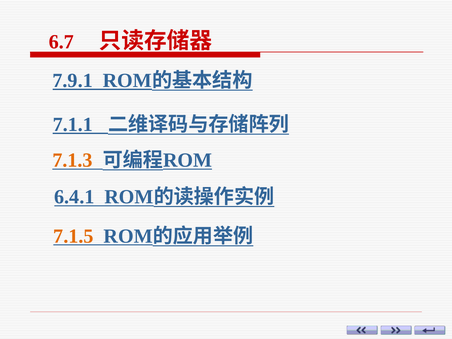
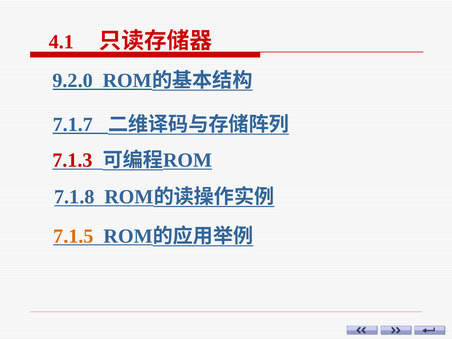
6.7: 6.7 -> 4.1
7.9.1: 7.9.1 -> 9.2.0
7.1.1: 7.1.1 -> 7.1.7
7.1.3 colour: orange -> red
6.4.1: 6.4.1 -> 7.1.8
